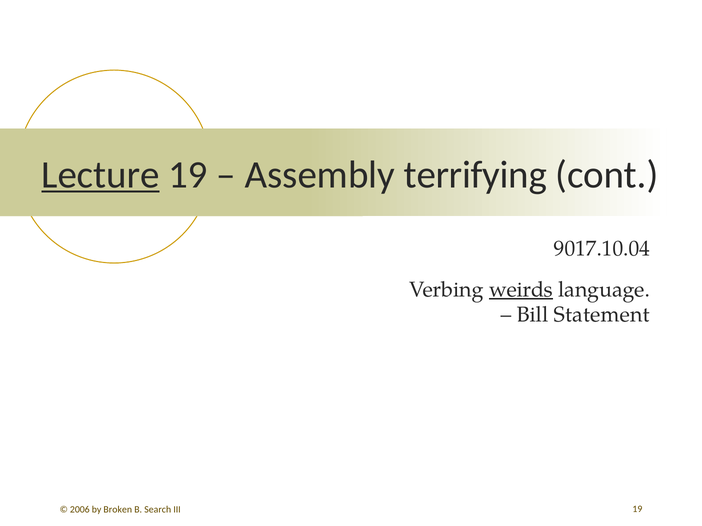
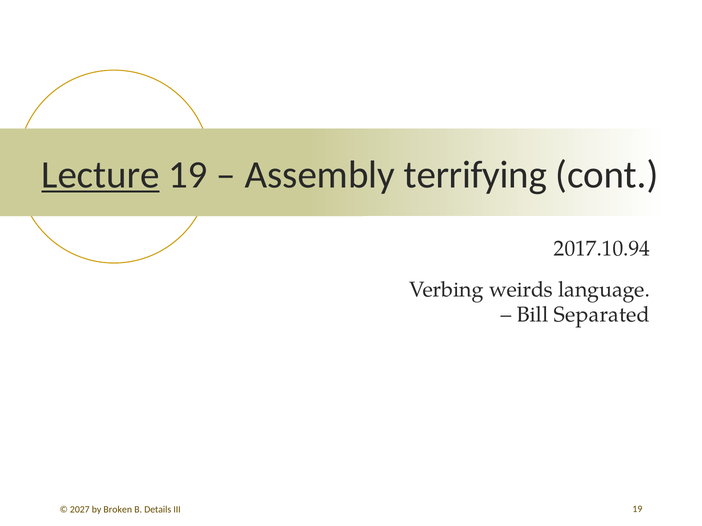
9017.10.04: 9017.10.04 -> 2017.10.94
weirds underline: present -> none
Statement: Statement -> Separated
2006: 2006 -> 2027
Search: Search -> Details
